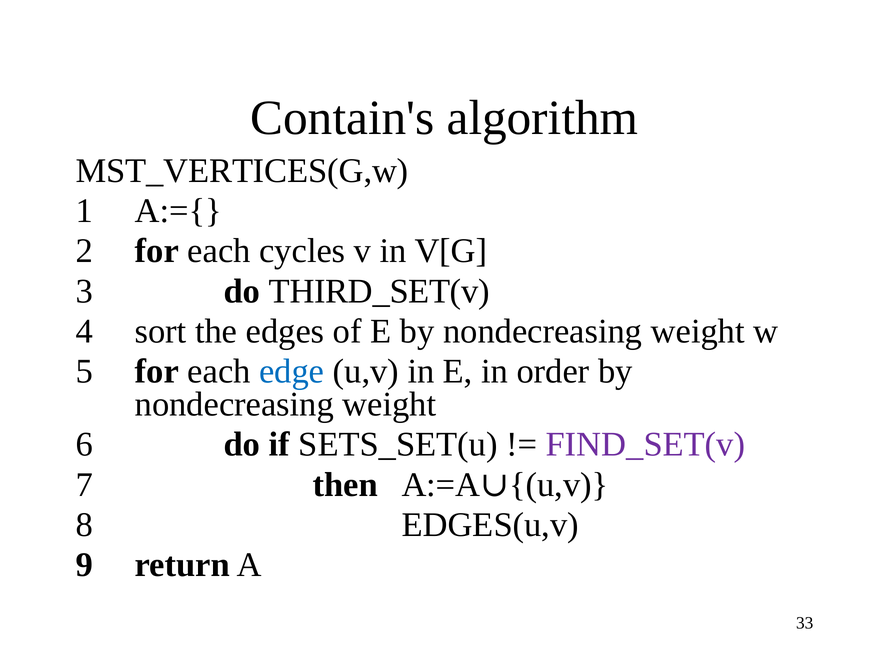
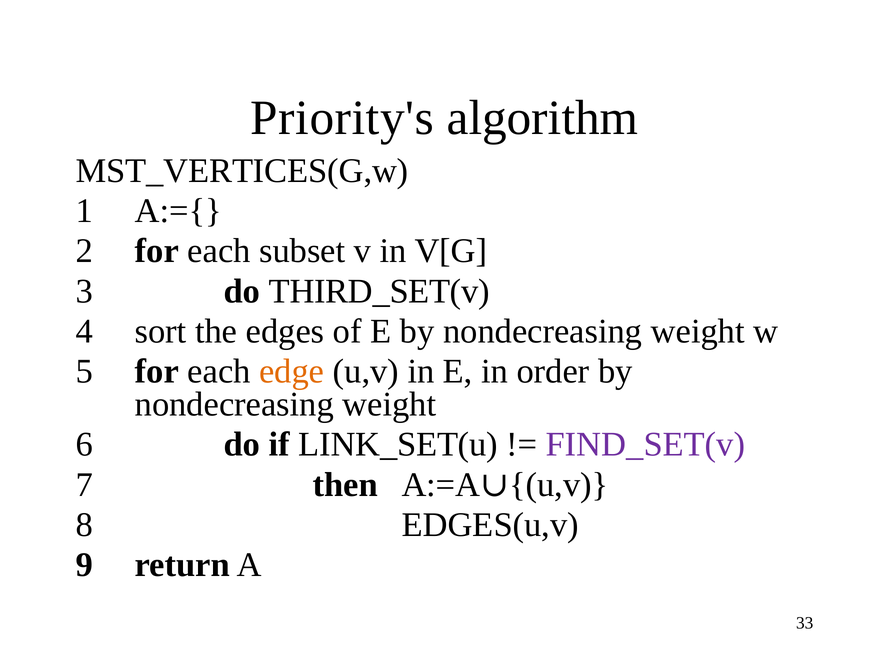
Contain's: Contain's -> Priority's
cycles: cycles -> subset
edge colour: blue -> orange
SETS_SET(u: SETS_SET(u -> LINK_SET(u
